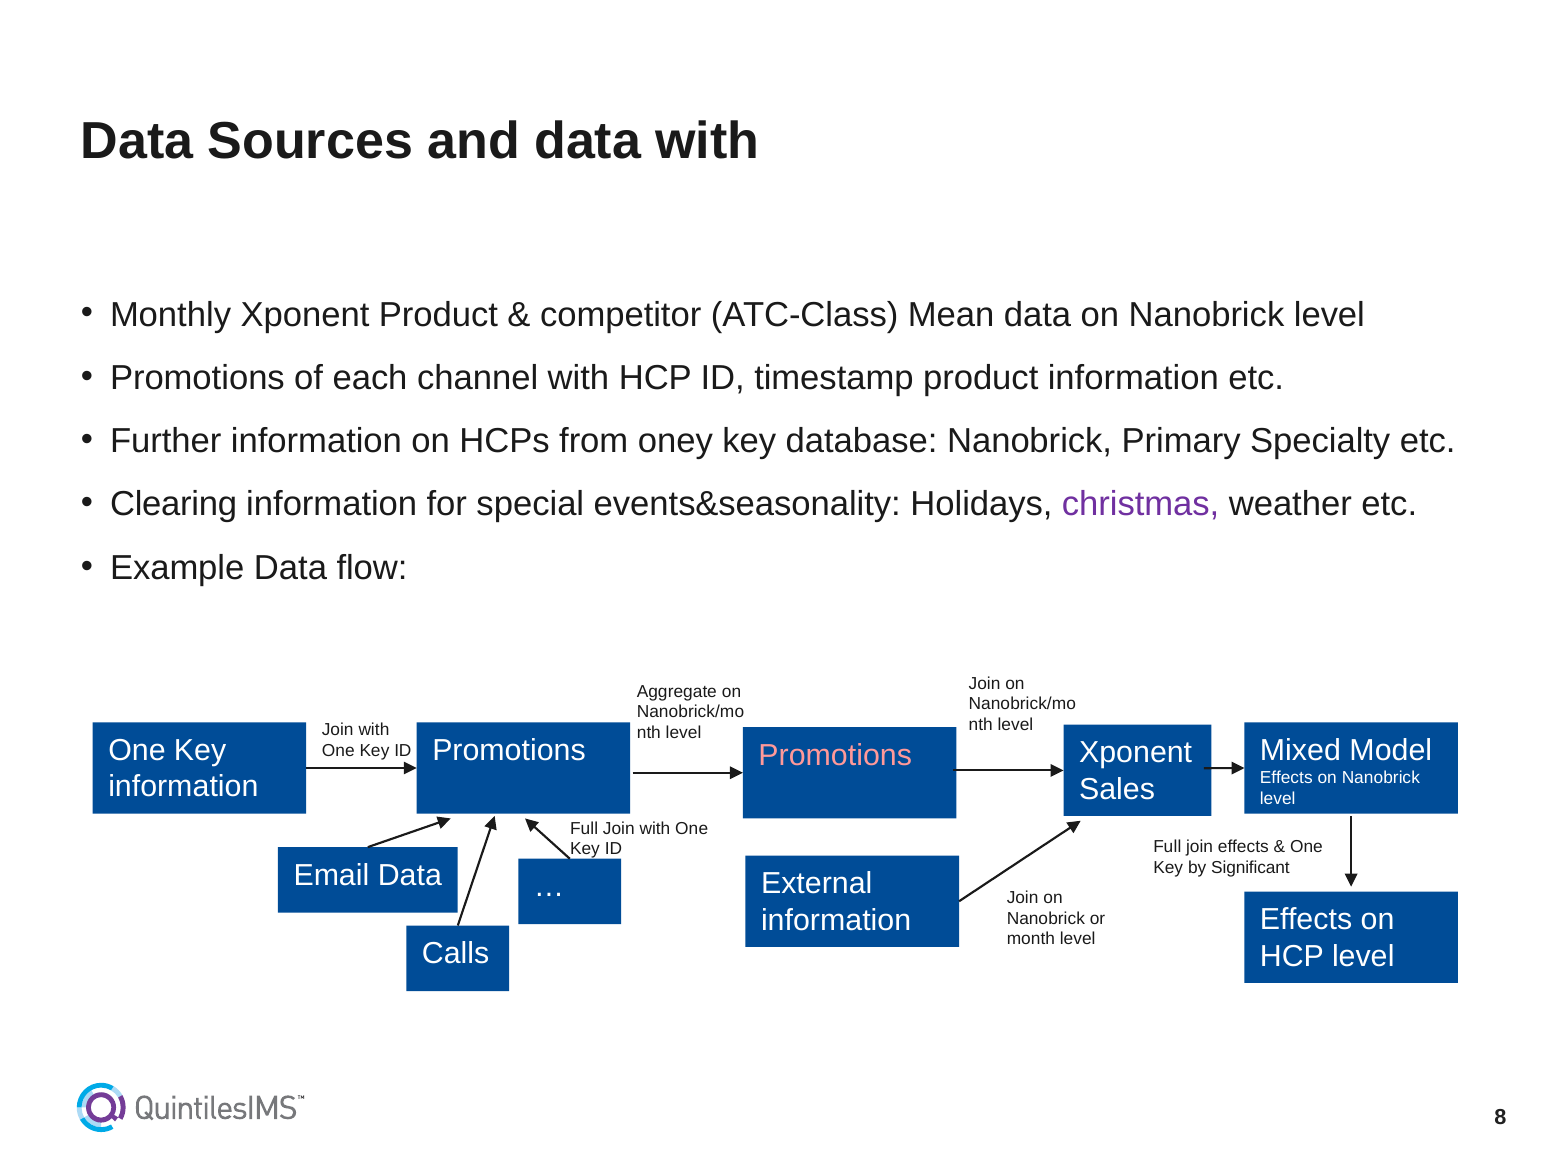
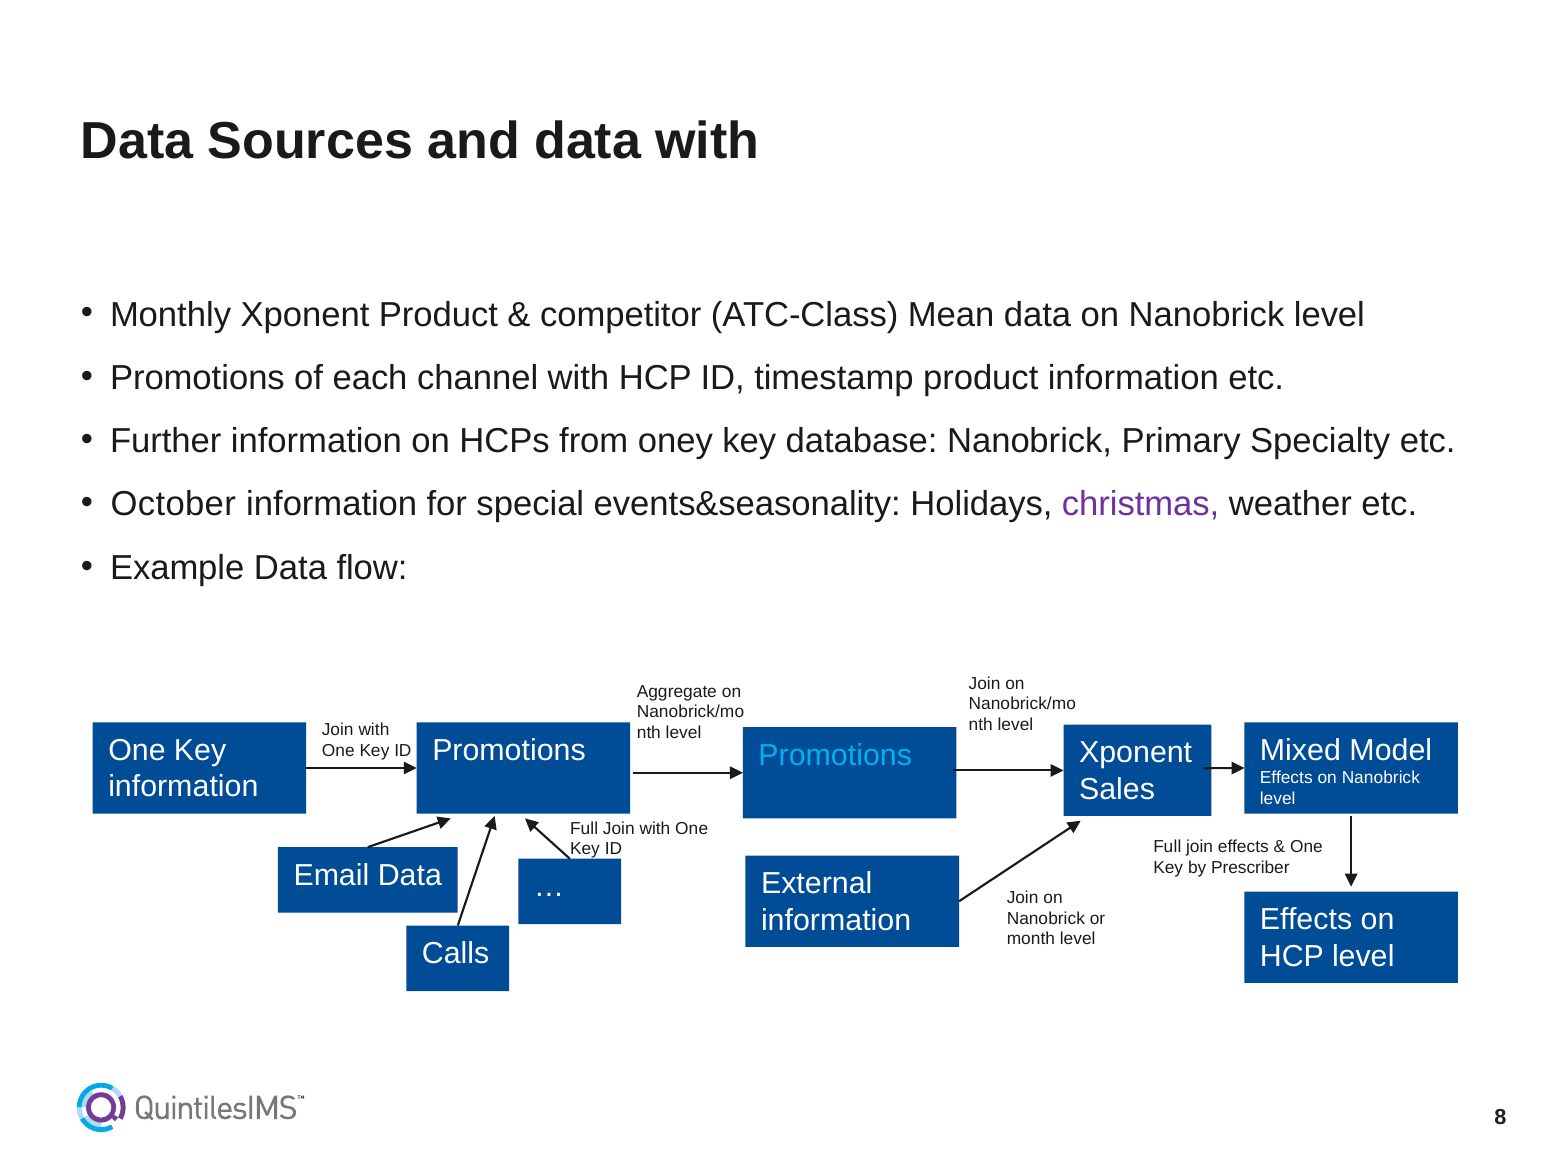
Clearing: Clearing -> October
Promotions at (835, 755) colour: pink -> light blue
Significant: Significant -> Prescriber
